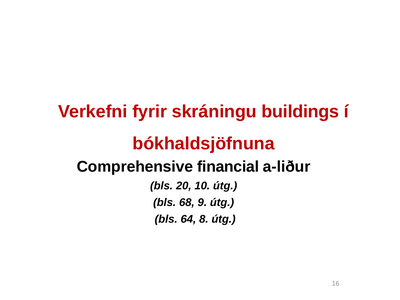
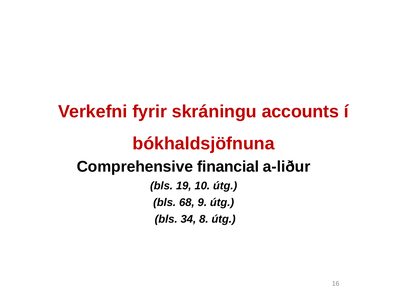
buildings: buildings -> accounts
20: 20 -> 19
64: 64 -> 34
